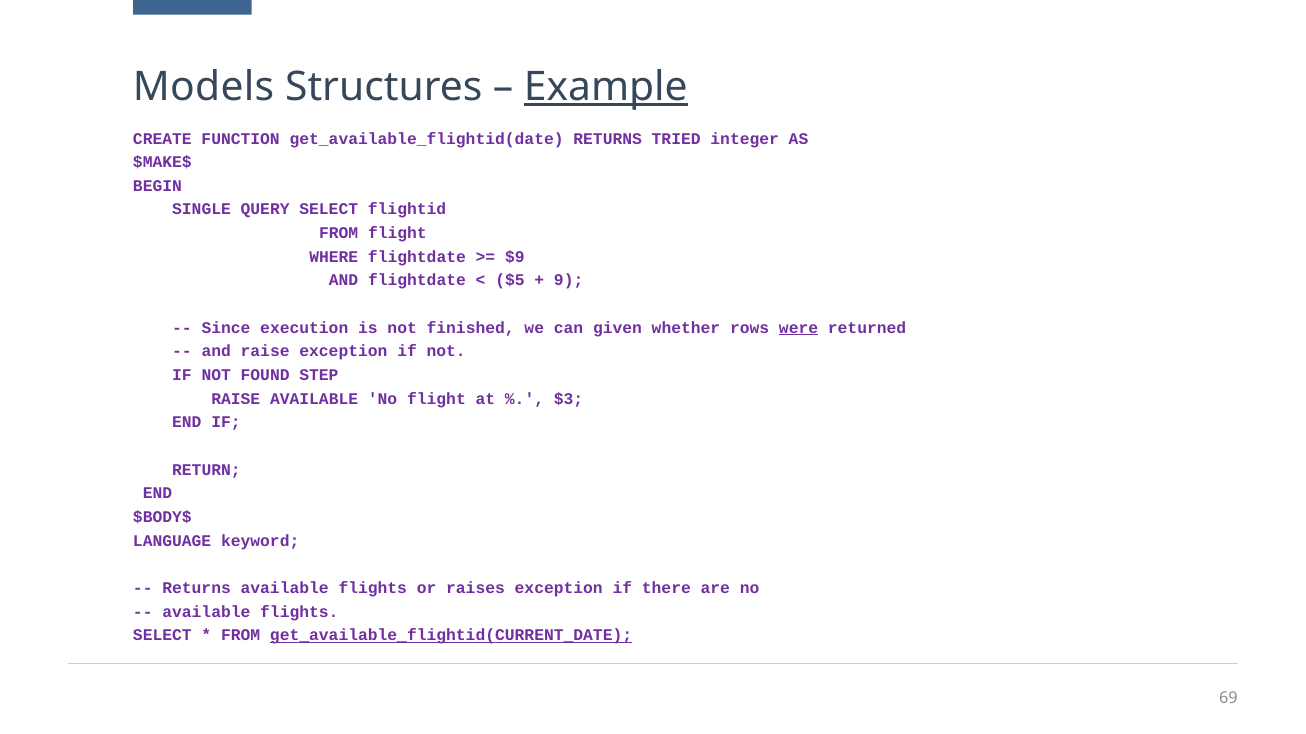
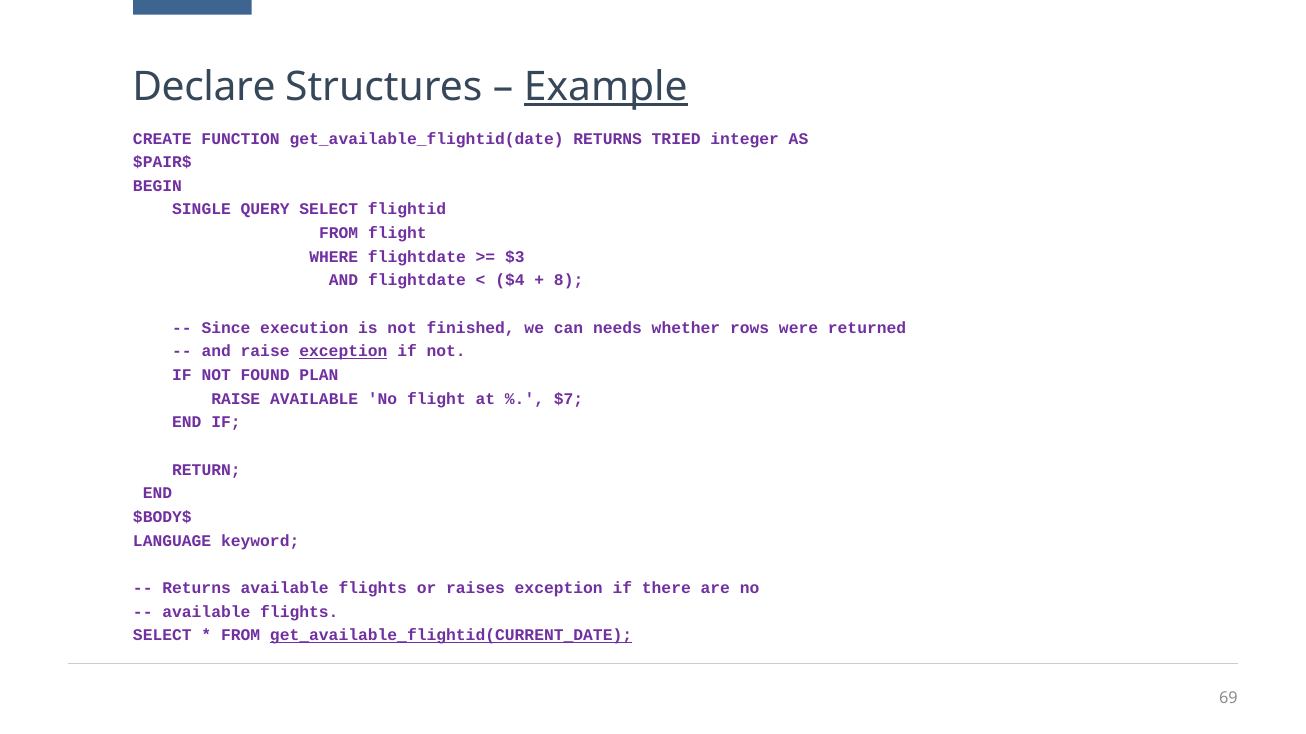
Models: Models -> Declare
$MAKE$: $MAKE$ -> $PAIR$
$9: $9 -> $3
$5: $5 -> $4
9: 9 -> 8
given: given -> needs
were underline: present -> none
exception at (343, 352) underline: none -> present
STEP: STEP -> PLAN
$3: $3 -> $7
